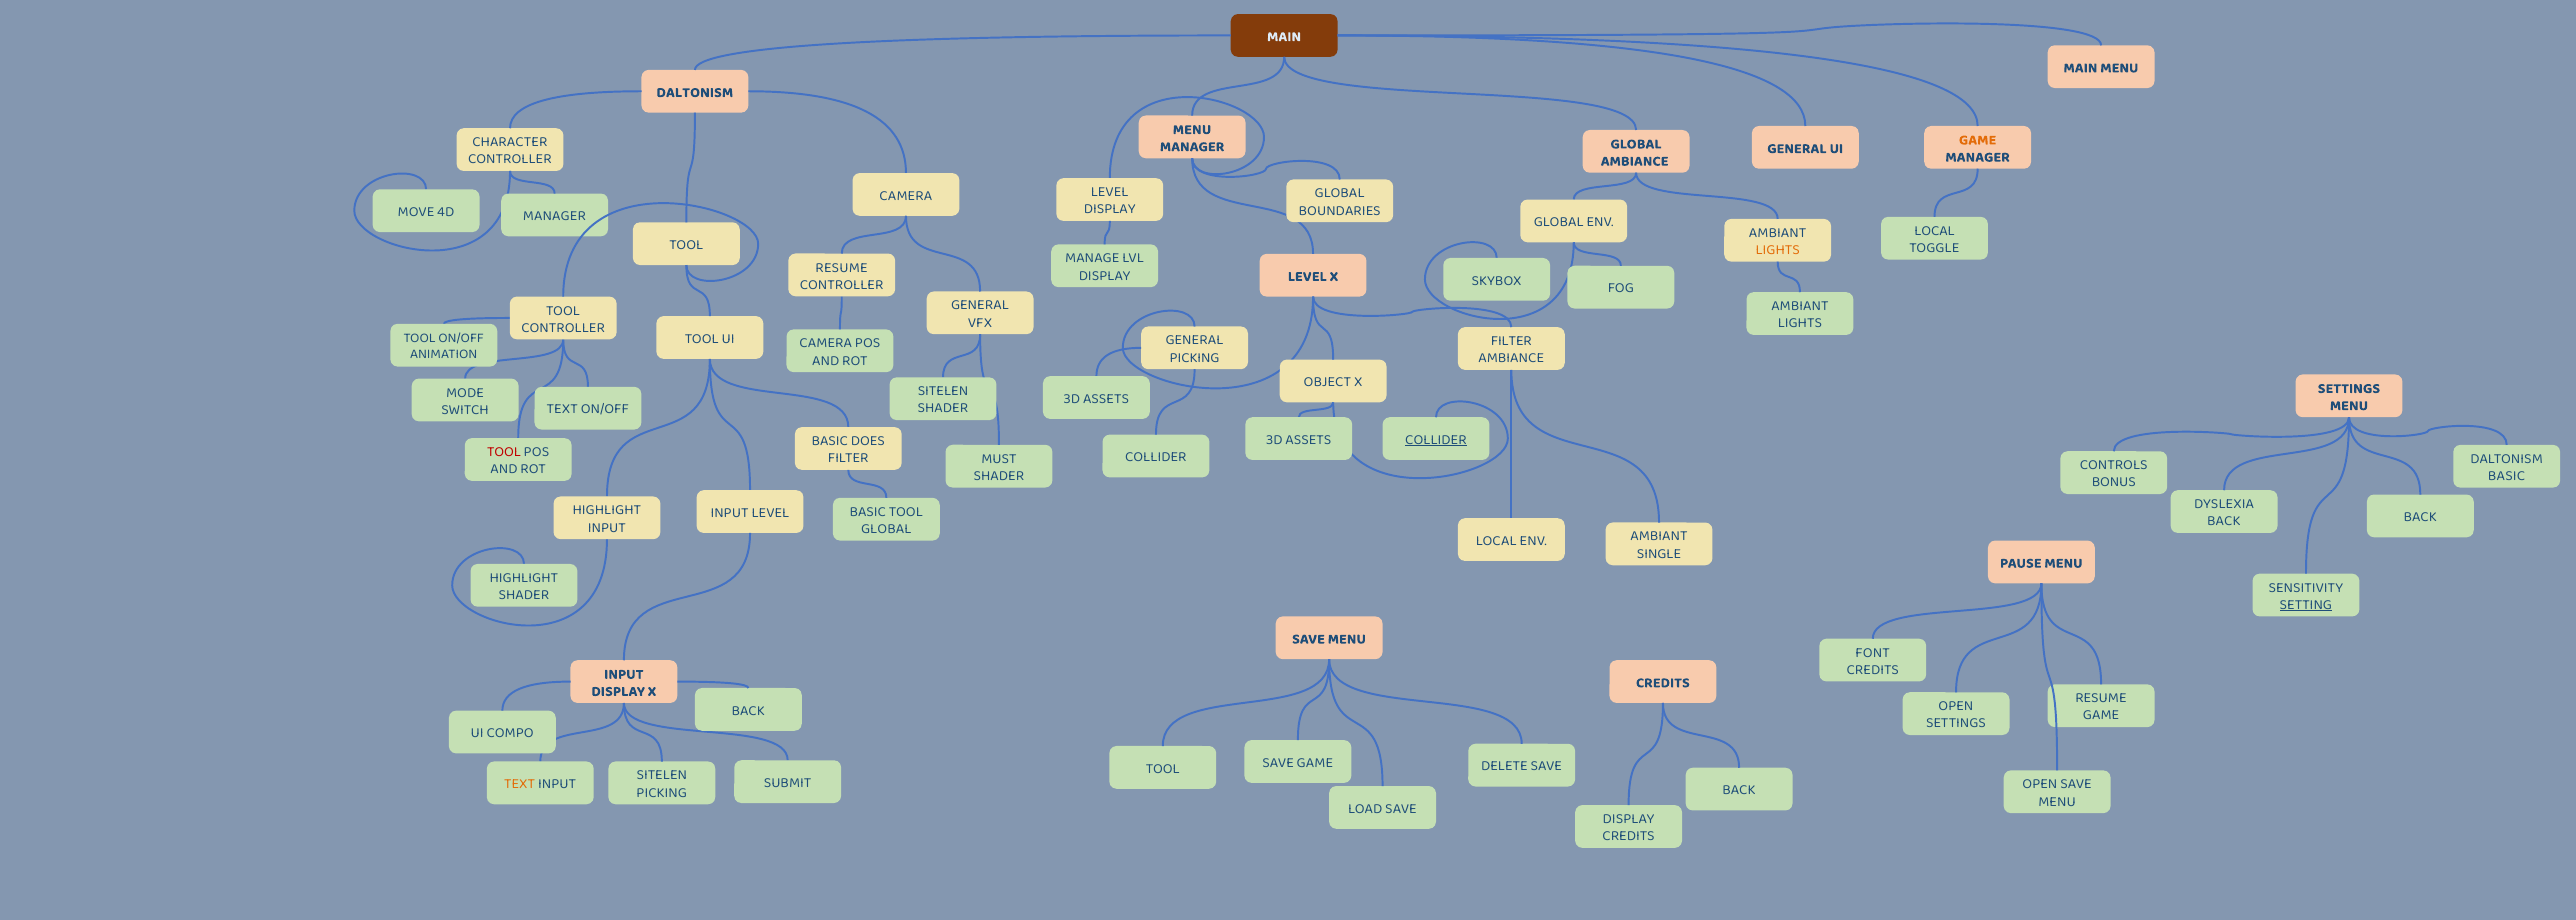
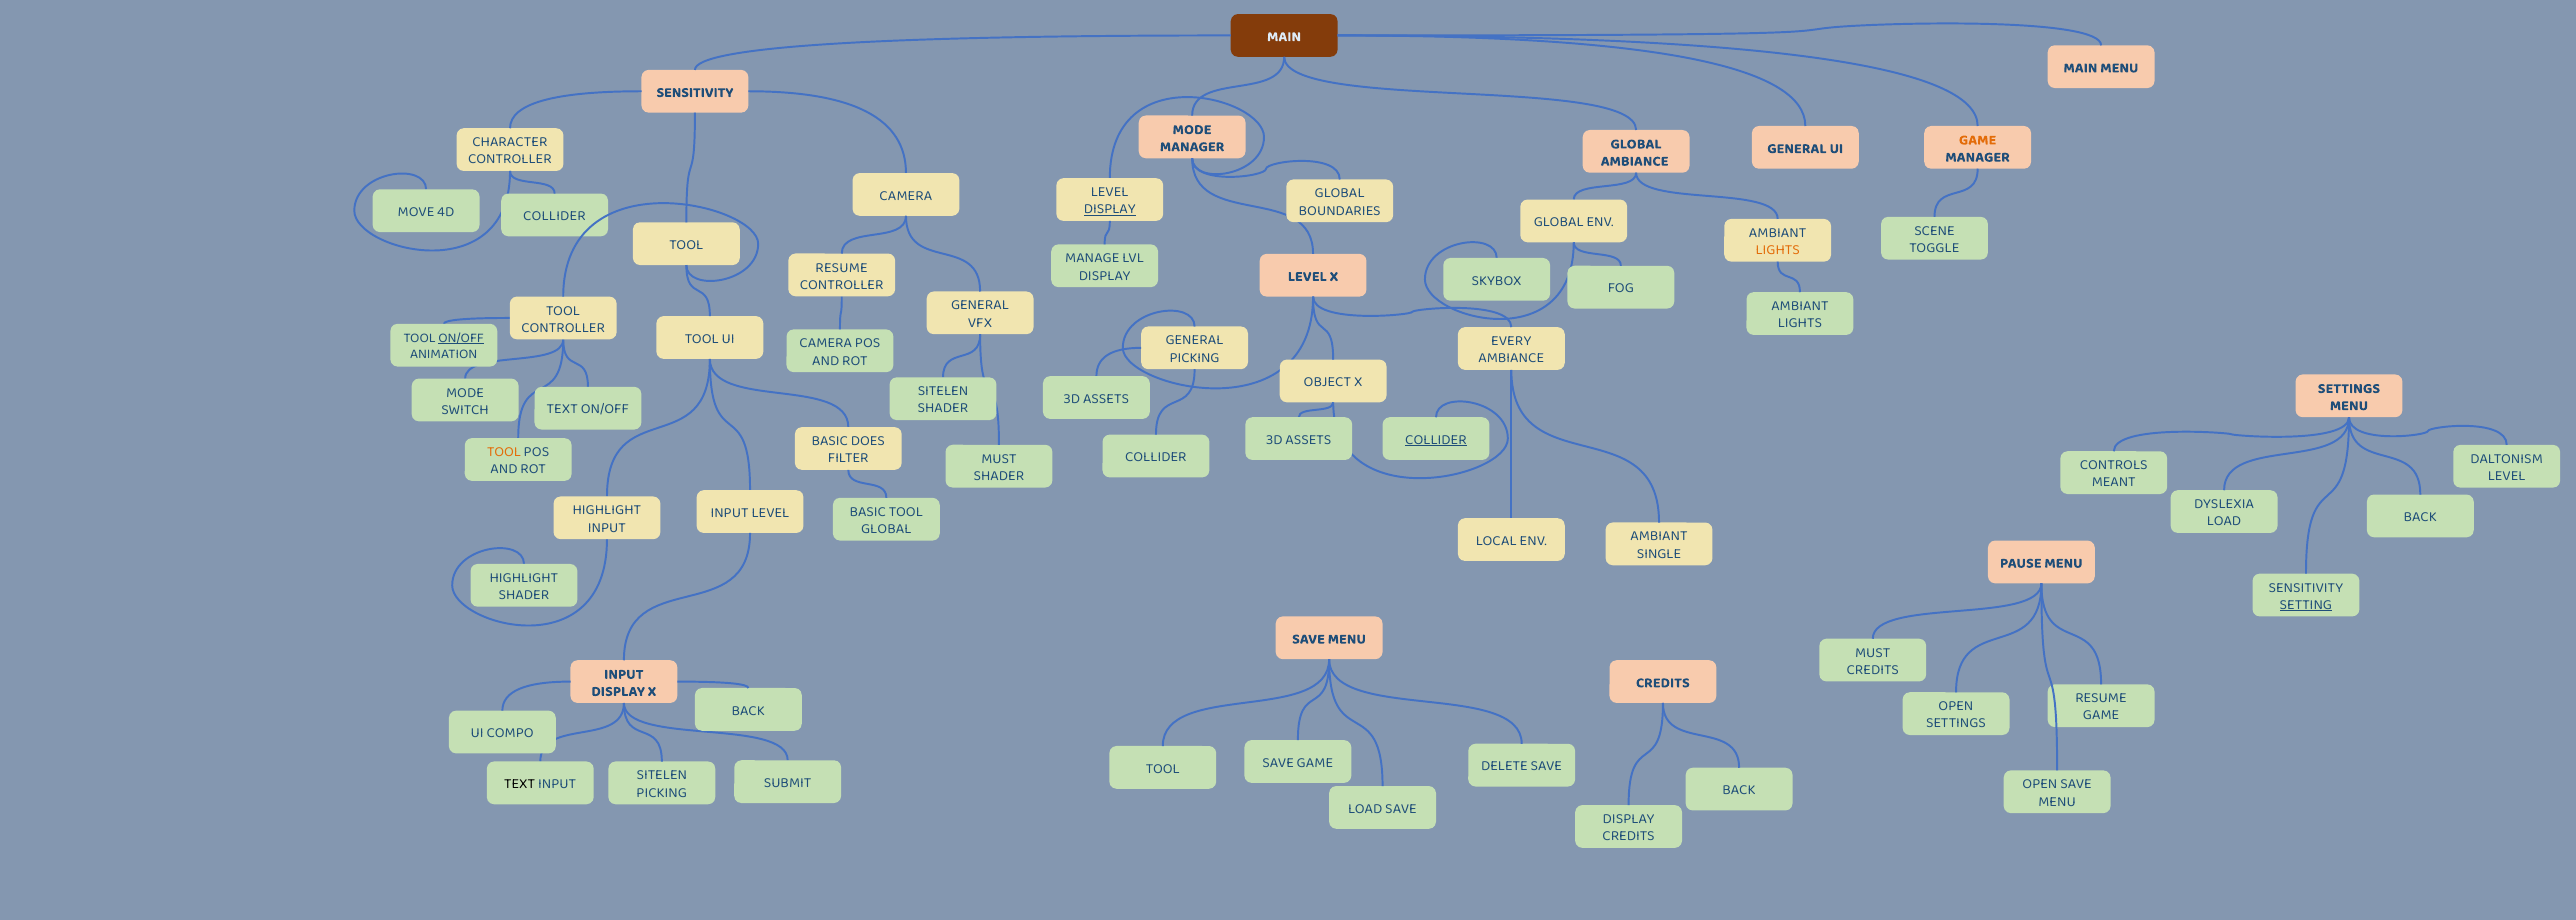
DALTONISM at (695, 92): DALTONISM -> SENSITIVITY
MENU at (1192, 129): MENU -> MODE
DISPLAY at (1110, 209) underline: none -> present
MANAGER at (554, 216): MANAGER -> COLLIDER
LOCAL at (1935, 231): LOCAL -> SCENE
ON/OFF at (461, 338) underline: none -> present
FILTER at (1511, 341): FILTER -> EVERY
TOOL at (504, 452) colour: red -> orange
BASIC at (2507, 476): BASIC -> LEVEL
BONUS: BONUS -> MEANT
BACK at (2224, 521): BACK -> LOAD
FONT at (1873, 652): FONT -> MUST
TEXT at (520, 784) colour: orange -> black
